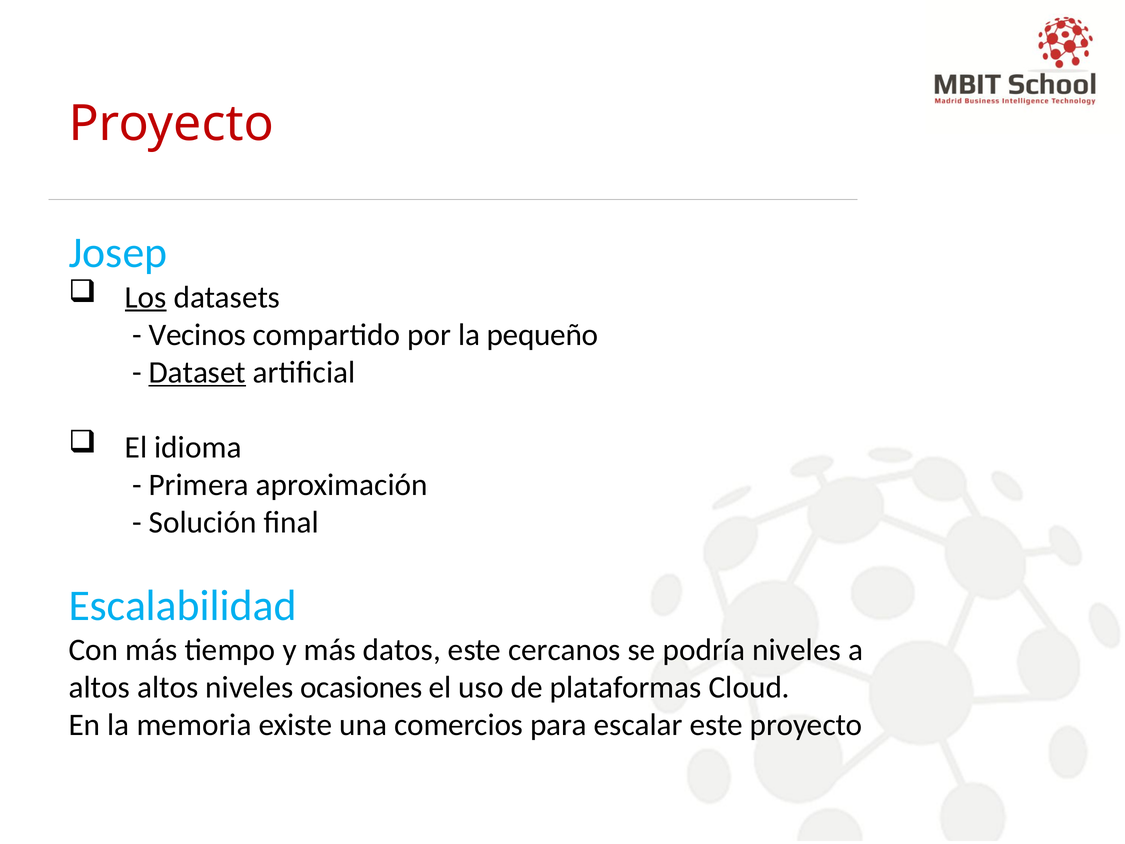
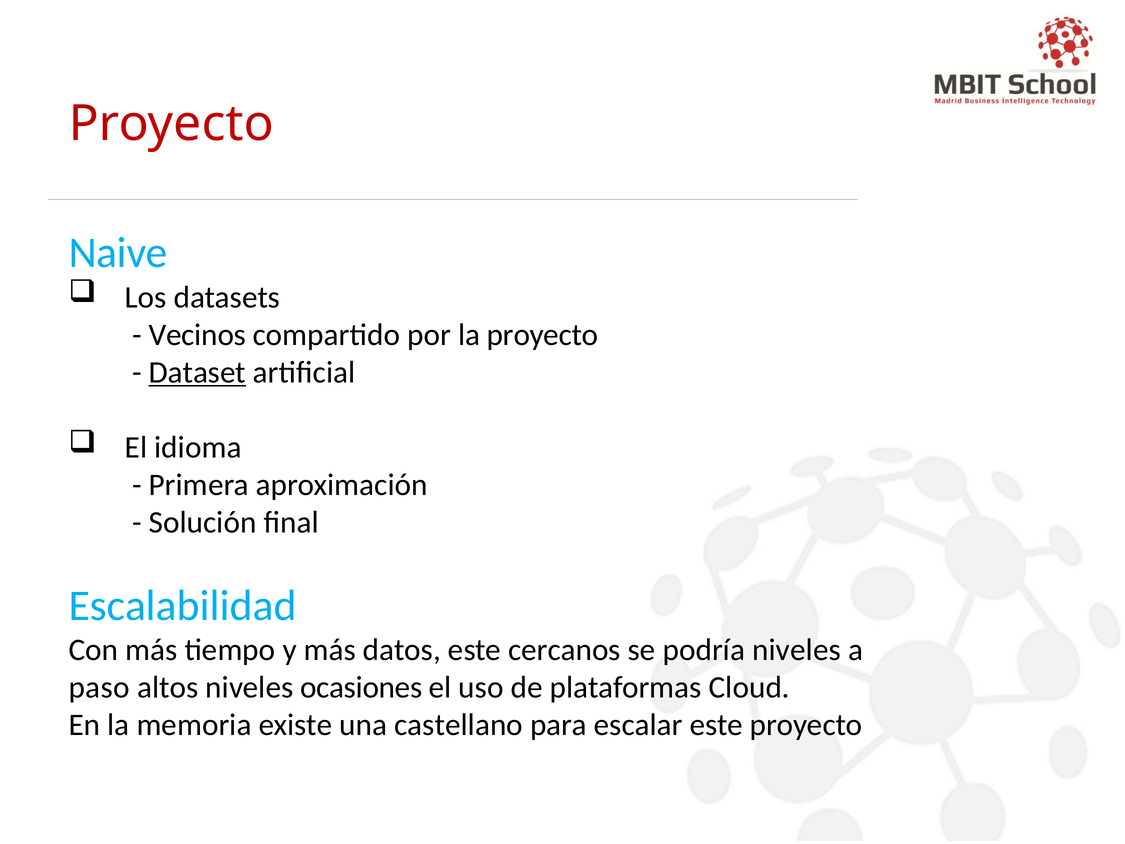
Josep: Josep -> Naive
Los underline: present -> none
la pequeño: pequeño -> proyecto
altos at (99, 687): altos -> paso
comercios: comercios -> castellano
